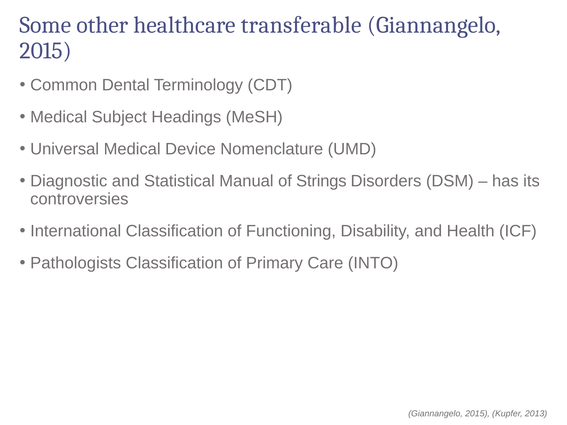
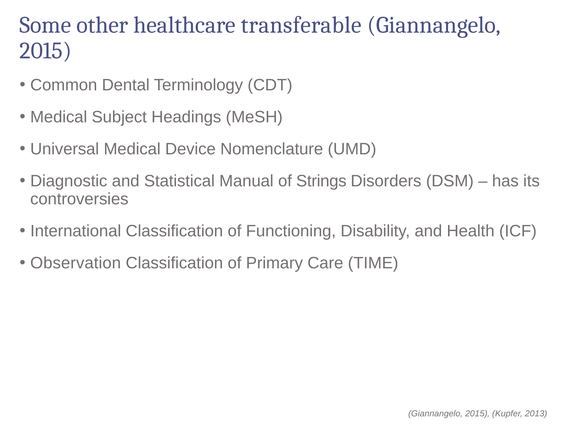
Pathologists: Pathologists -> Observation
INTO: INTO -> TIME
